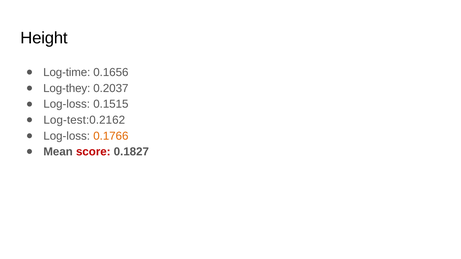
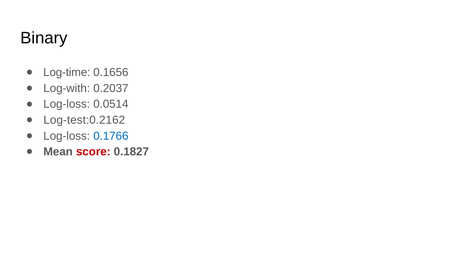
Height: Height -> Binary
Log-they: Log-they -> Log-with
0.1515: 0.1515 -> 0.0514
0.1766 colour: orange -> blue
